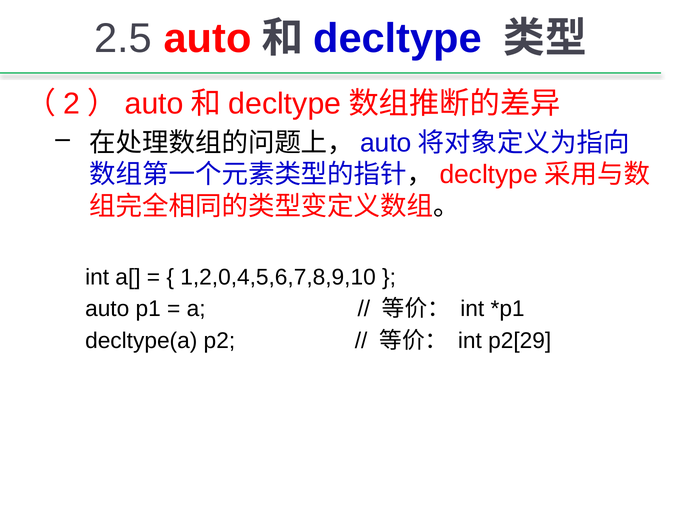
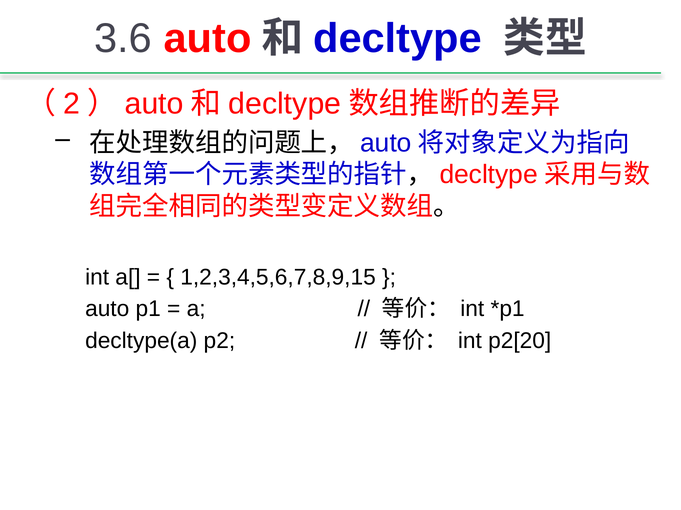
2.5: 2.5 -> 3.6
1,2,0,4,5,6,7,8,9,10: 1,2,0,4,5,6,7,8,9,10 -> 1,2,3,4,5,6,7,8,9,15
p2[29: p2[29 -> p2[20
